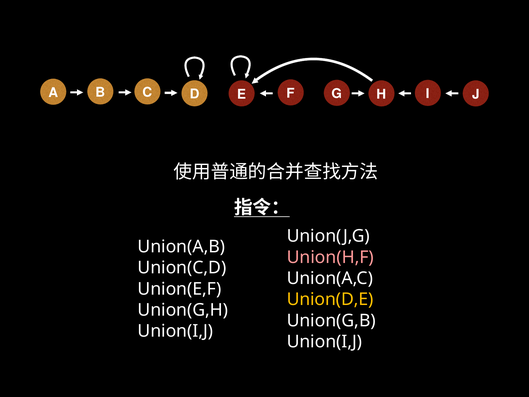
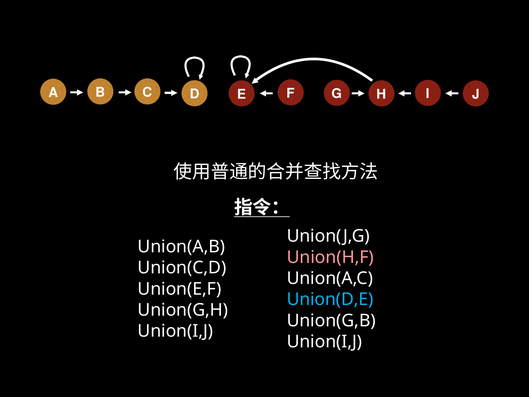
Union(D,E colour: yellow -> light blue
